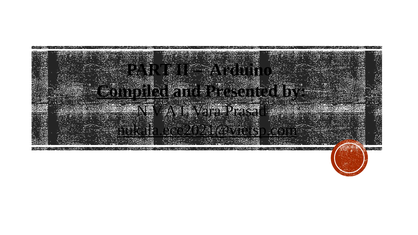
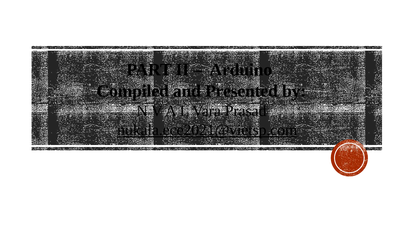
Compiled underline: present -> none
